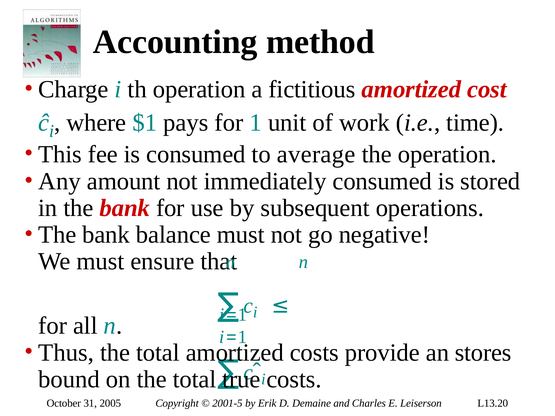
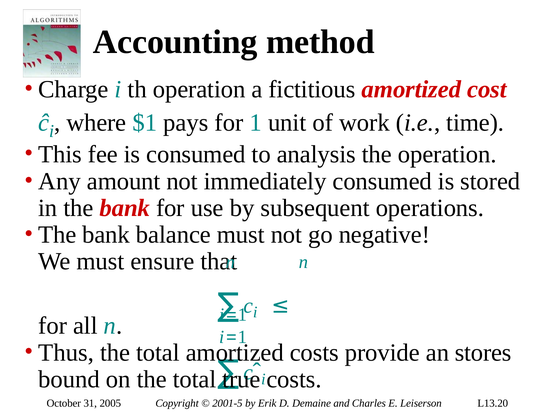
average: average -> analysis
